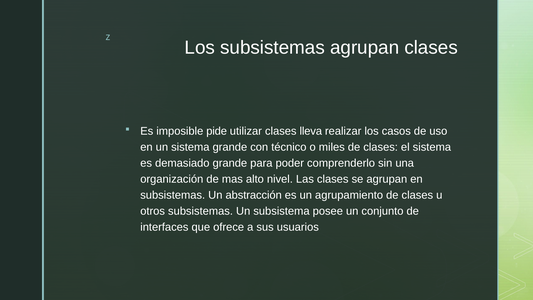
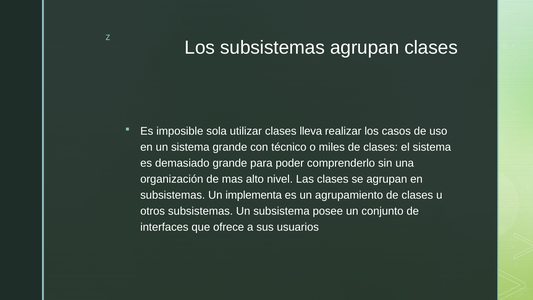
pide: pide -> sola
abstracción: abstracción -> implementa
